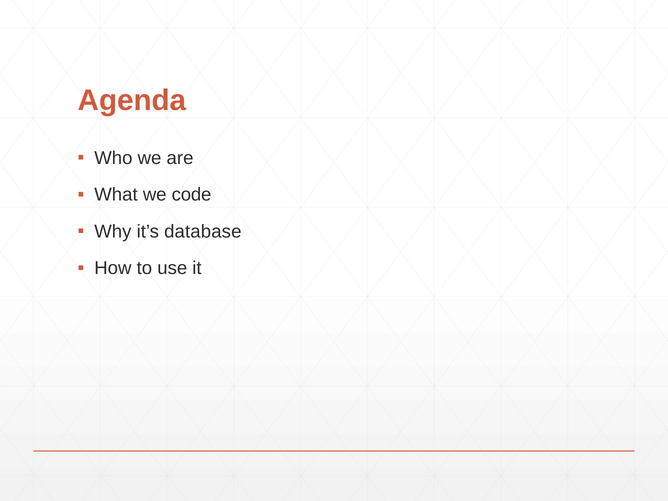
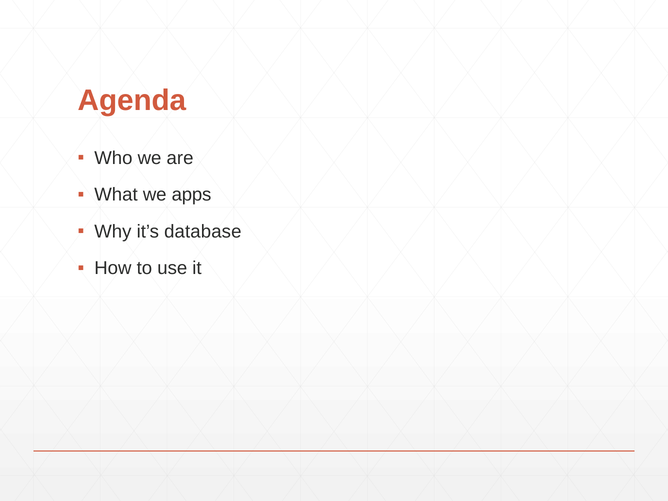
code: code -> apps
